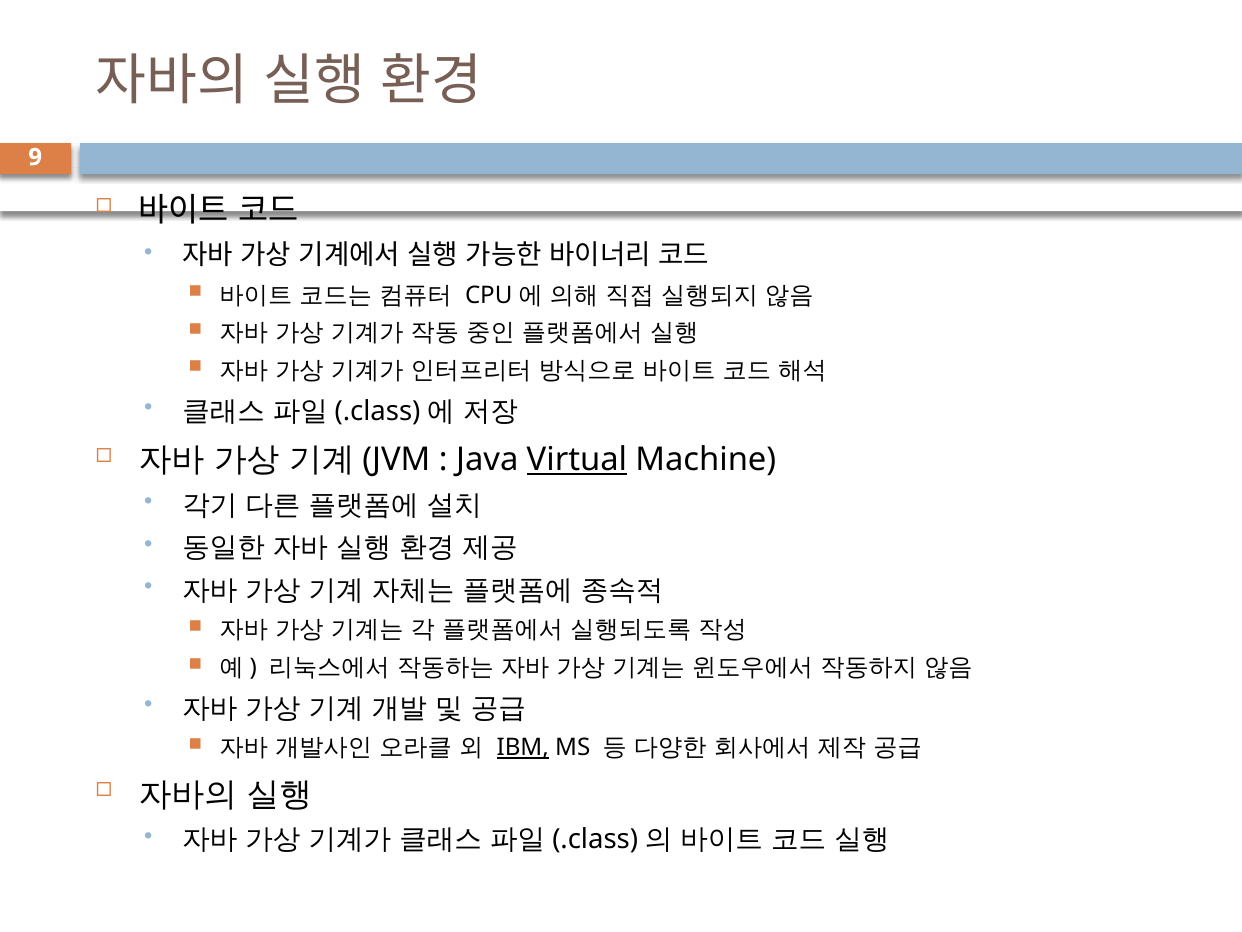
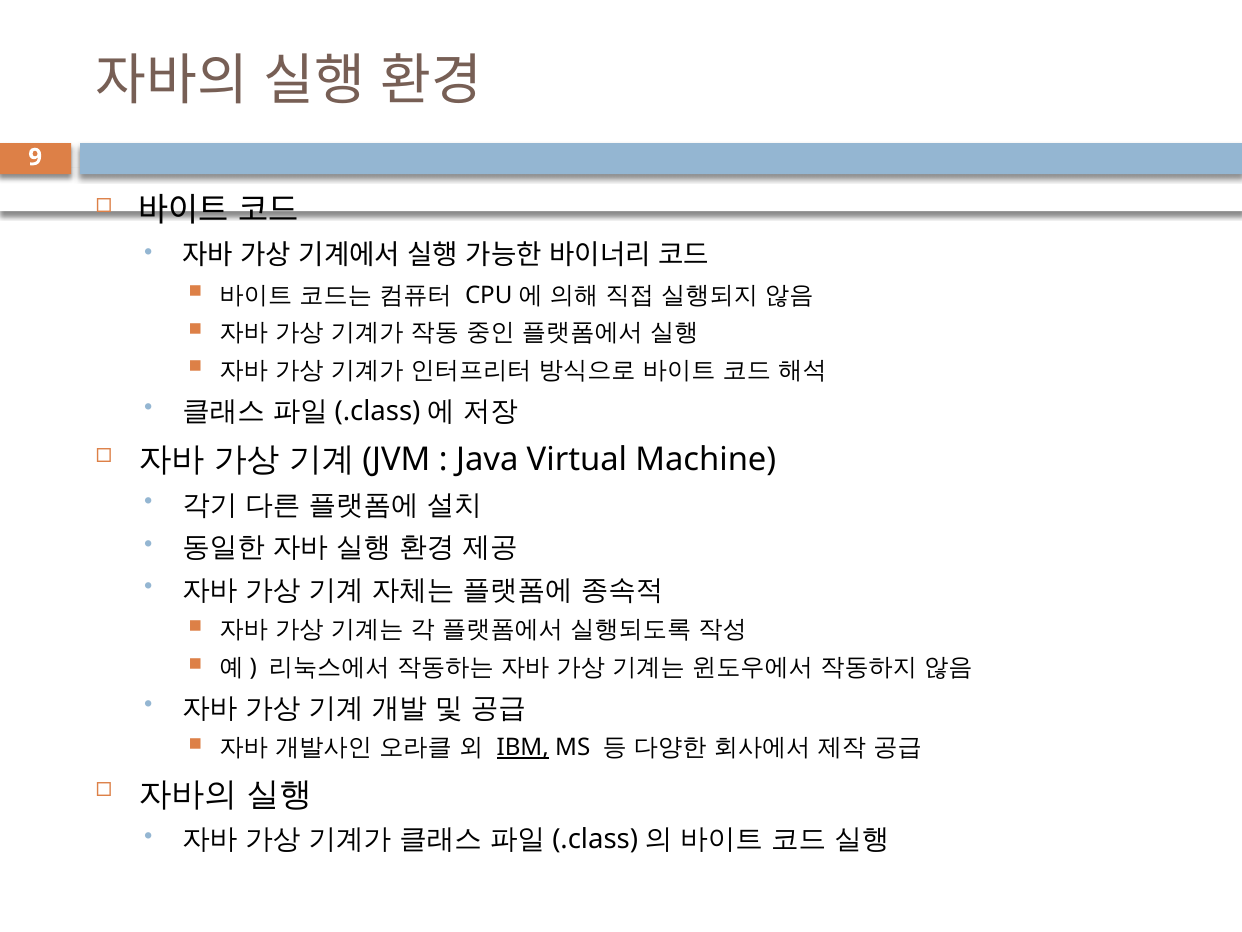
Virtual underline: present -> none
